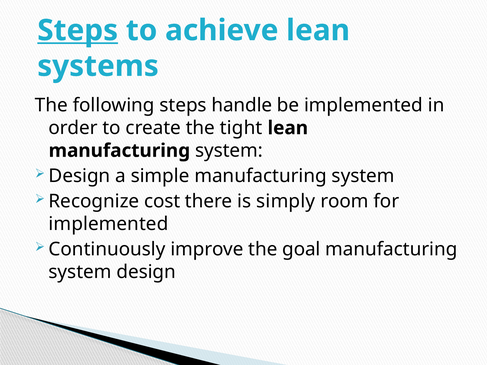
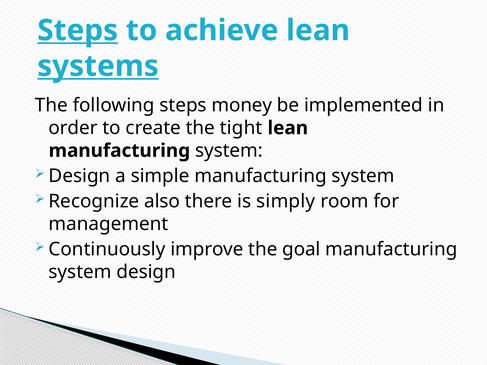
systems underline: none -> present
handle: handle -> money
cost: cost -> also
implemented at (108, 224): implemented -> management
